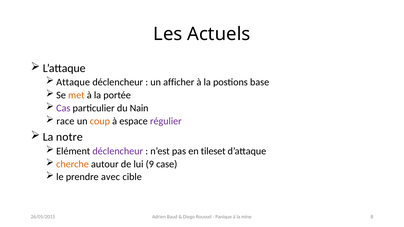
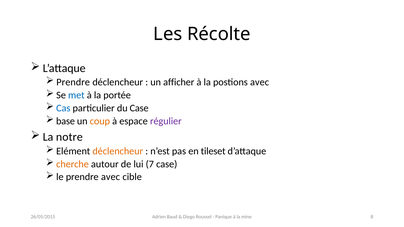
Actuels: Actuels -> Récolte
Attaque at (73, 82): Attaque -> Prendre
postions base: base -> avec
met colour: orange -> blue
Cas colour: purple -> blue
du Nain: Nain -> Case
race: race -> base
déclencheur at (118, 151) colour: purple -> orange
9: 9 -> 7
